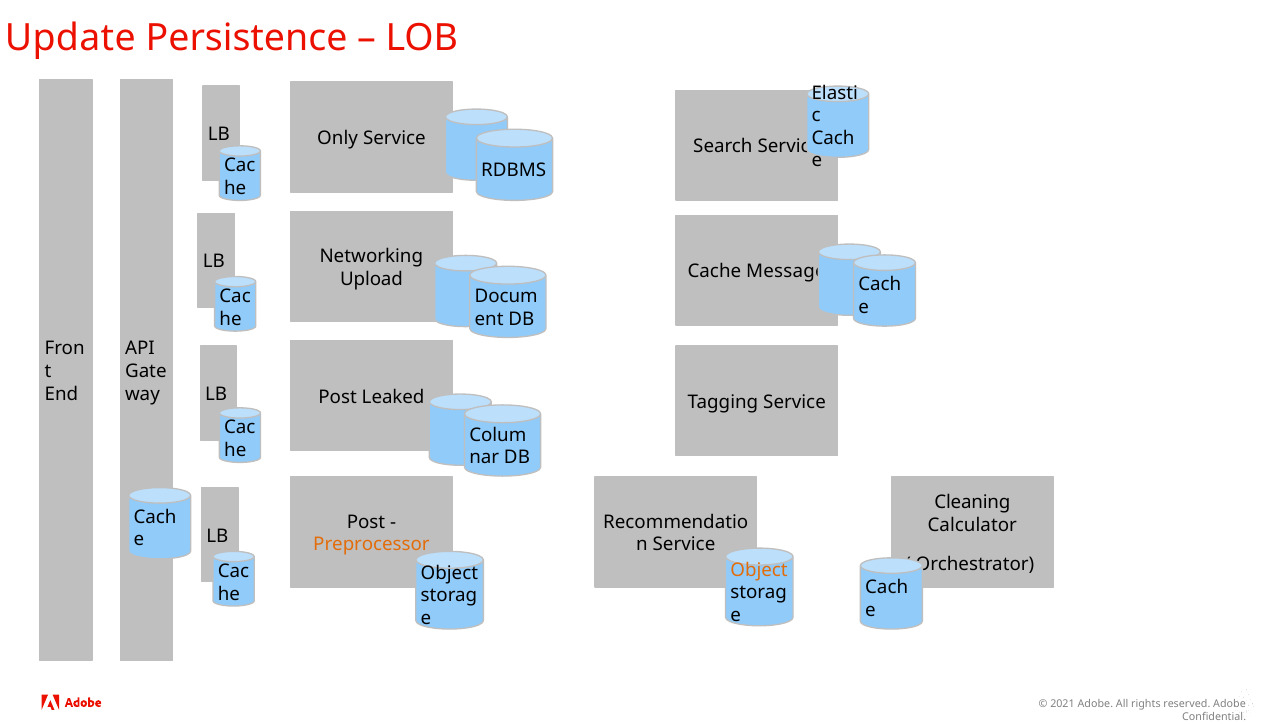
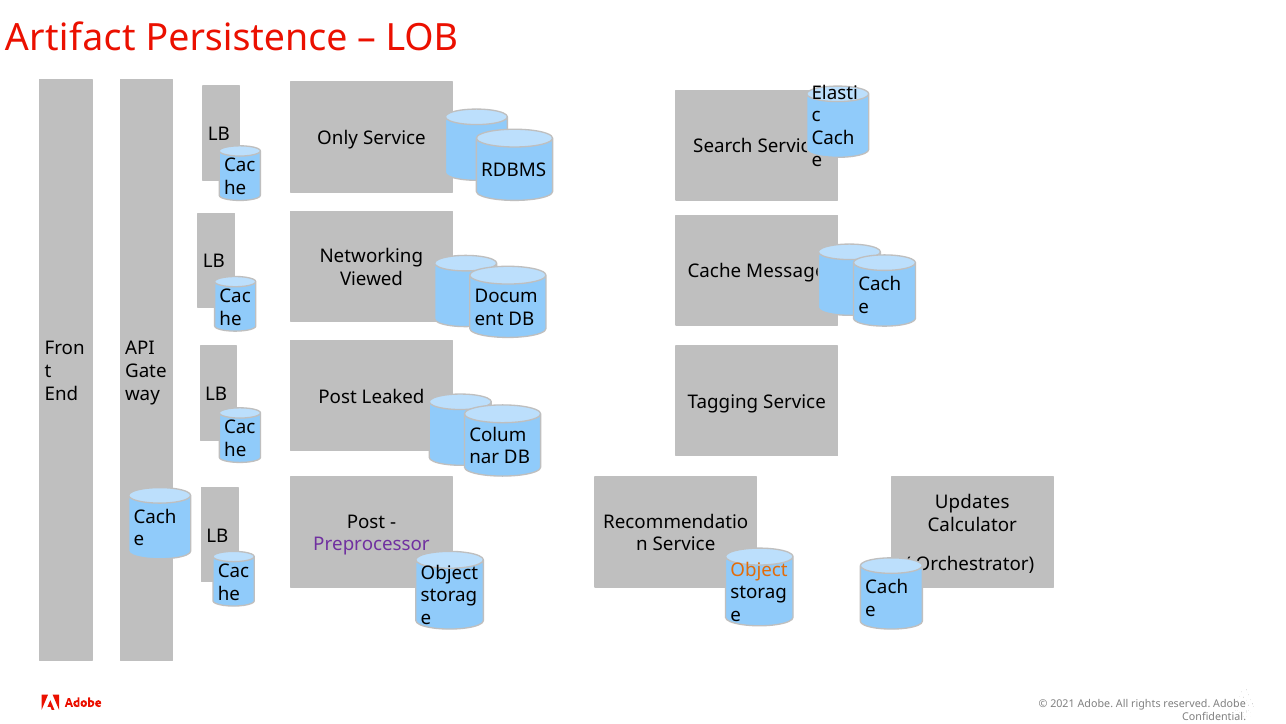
Update: Update -> Artifact
Upload: Upload -> Viewed
Cleaning: Cleaning -> Updates
Preprocessor colour: orange -> purple
